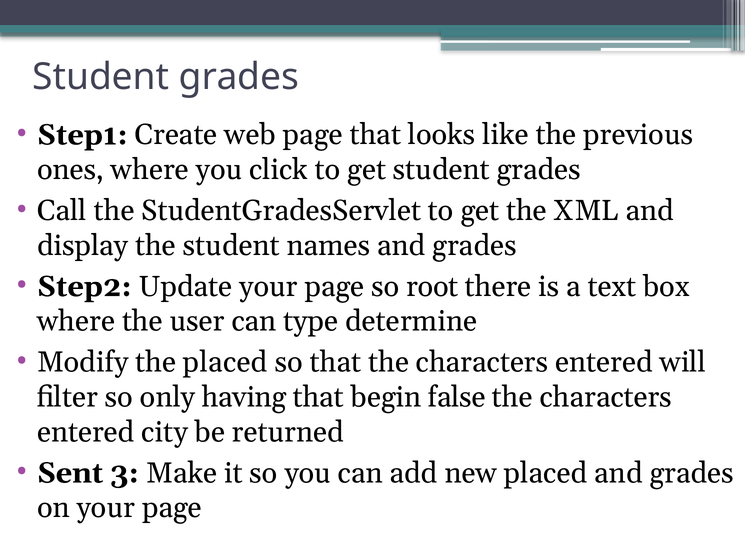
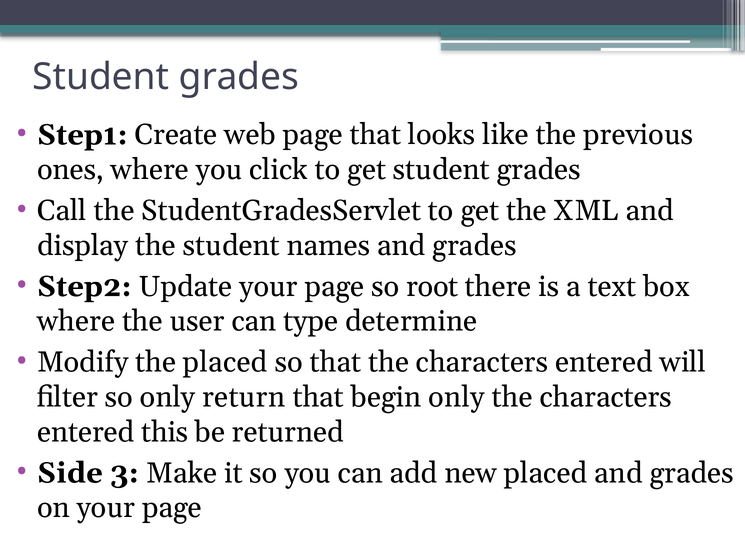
having: having -> return
begin false: false -> only
city: city -> this
Sent: Sent -> Side
